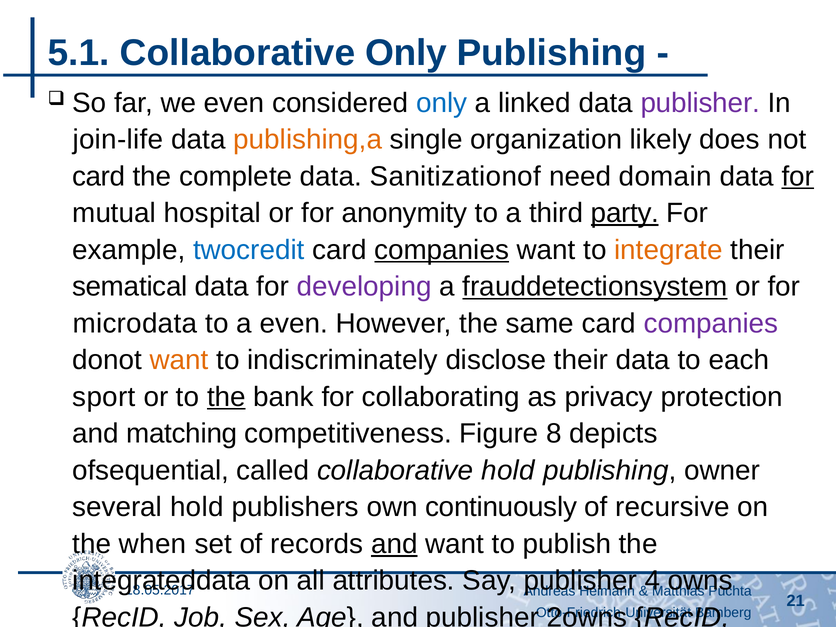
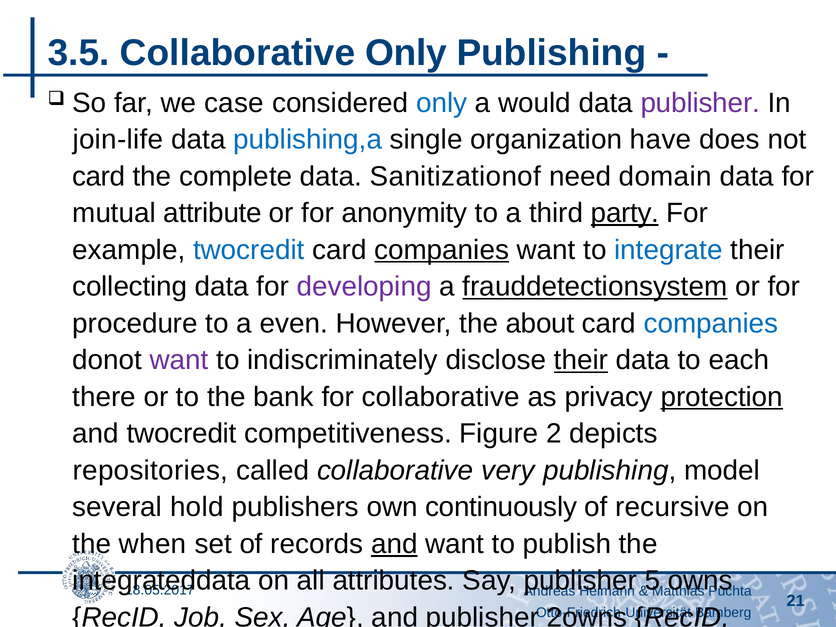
5.1: 5.1 -> 3.5
we even: even -> case
linked: linked -> would
publishing,a colour: orange -> blue
likely: likely -> have
for at (798, 176) underline: present -> none
hospital: hospital -> attribute
integrate colour: orange -> blue
sematical: sematical -> collecting
microdata: microdata -> procedure
same: same -> about
companies at (711, 323) colour: purple -> blue
want at (179, 360) colour: orange -> purple
their at (581, 360) underline: none -> present
sport: sport -> there
the at (226, 397) underline: present -> none
for collaborating: collaborating -> collaborative
protection underline: none -> present
and matching: matching -> twocredit
8: 8 -> 2
ofsequential: ofsequential -> repositories
collaborative hold: hold -> very
owner: owner -> model
4: 4 -> 5
